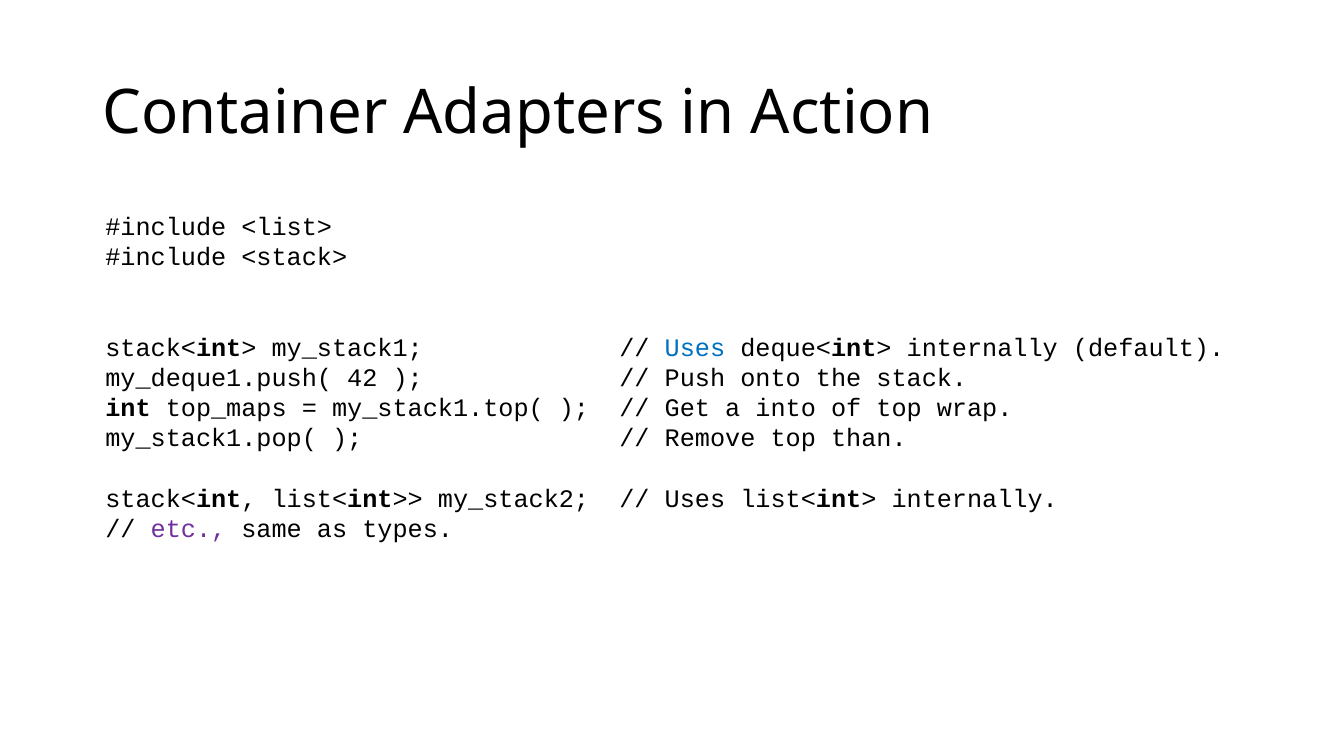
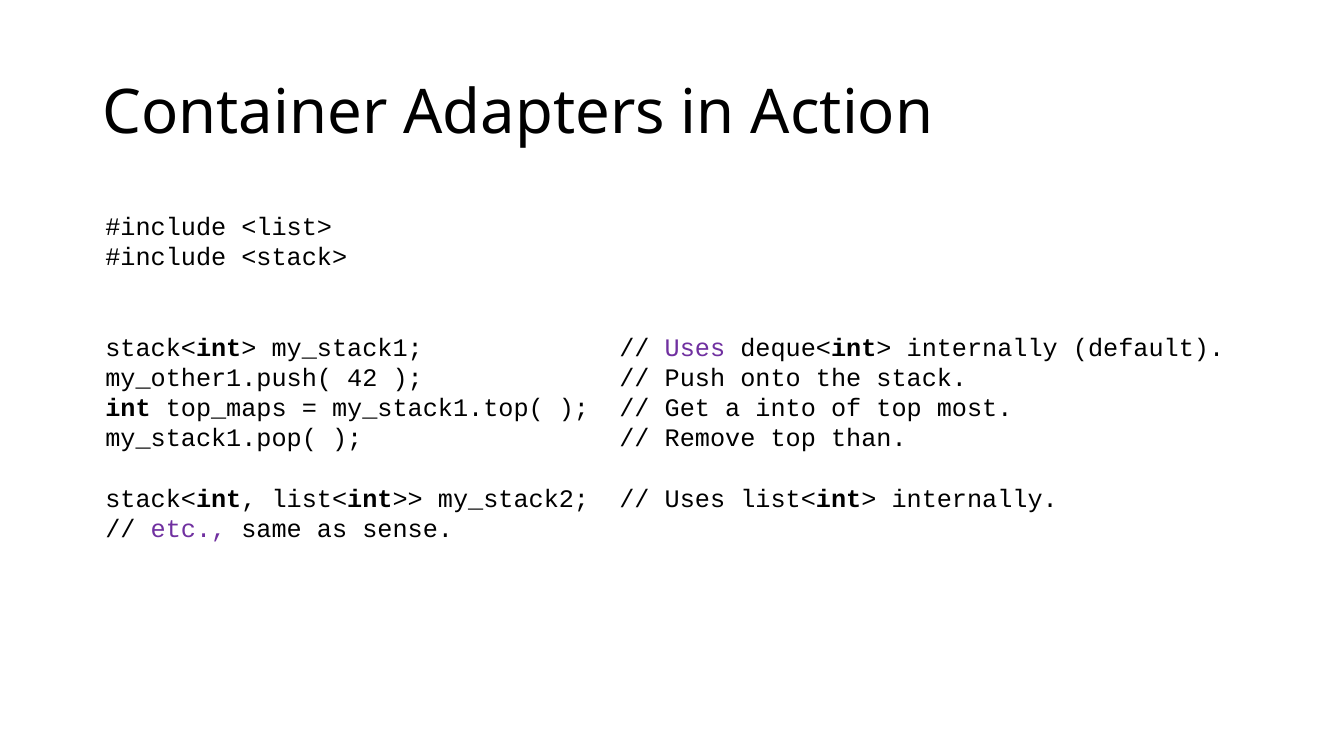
Uses at (695, 348) colour: blue -> purple
my_deque1.push(: my_deque1.push( -> my_other1.push(
wrap: wrap -> most
types: types -> sense
